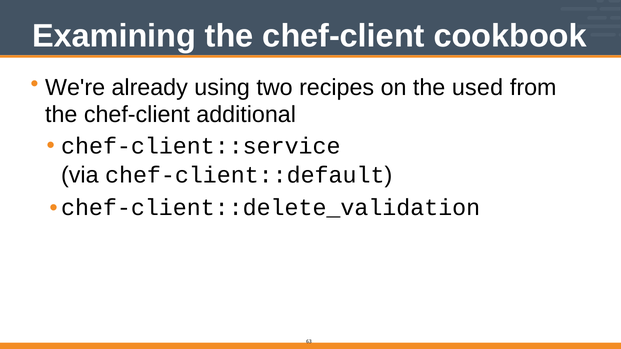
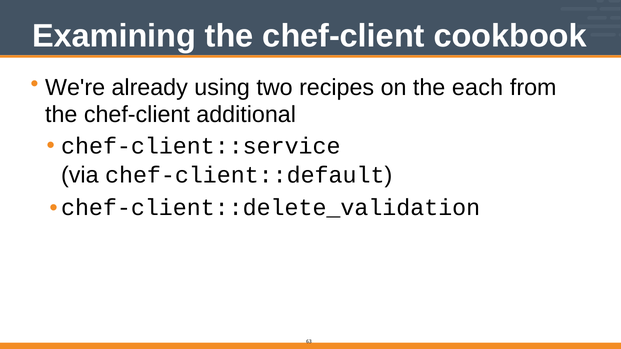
used: used -> each
